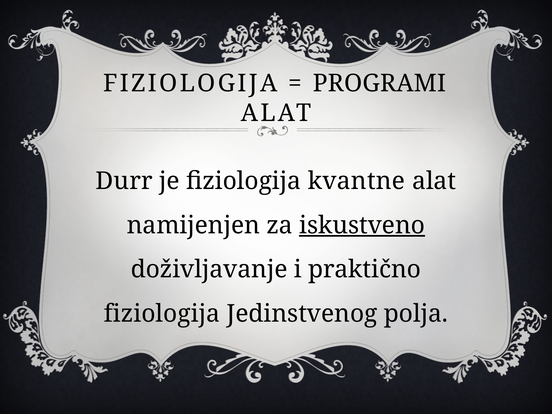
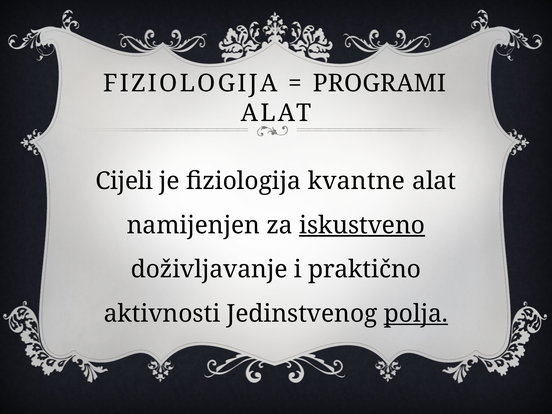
Durr: Durr -> Cijeli
fiziologija at (162, 314): fiziologija -> aktivnosti
polja underline: none -> present
